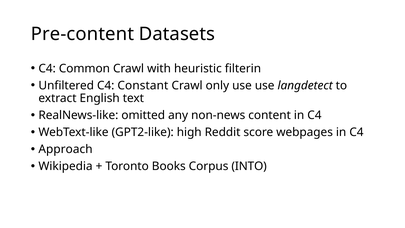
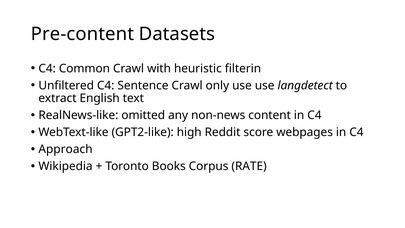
Constant: Constant -> Sentence
INTO: INTO -> RATE
